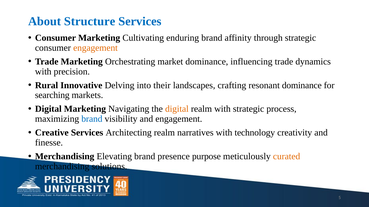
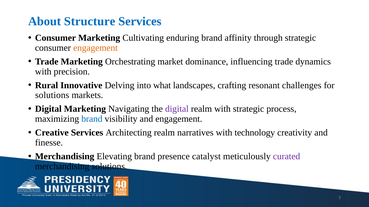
their: their -> what
resonant dominance: dominance -> challenges
searching at (52, 95): searching -> solutions
digital at (177, 109) colour: orange -> purple
purpose: purpose -> catalyst
curated colour: orange -> purple
